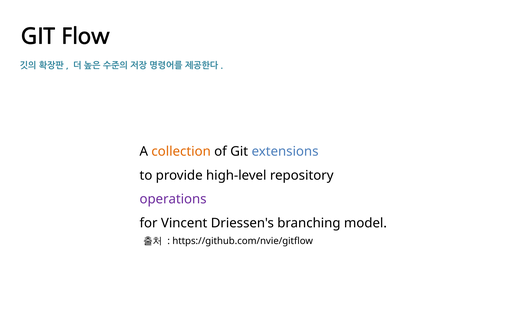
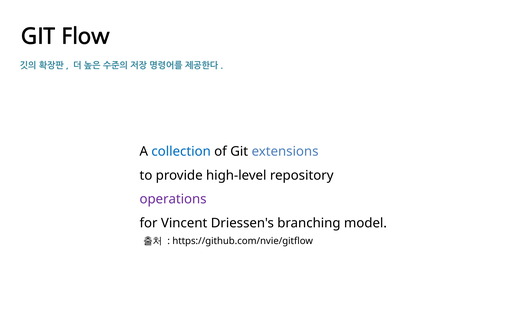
collection colour: orange -> blue
